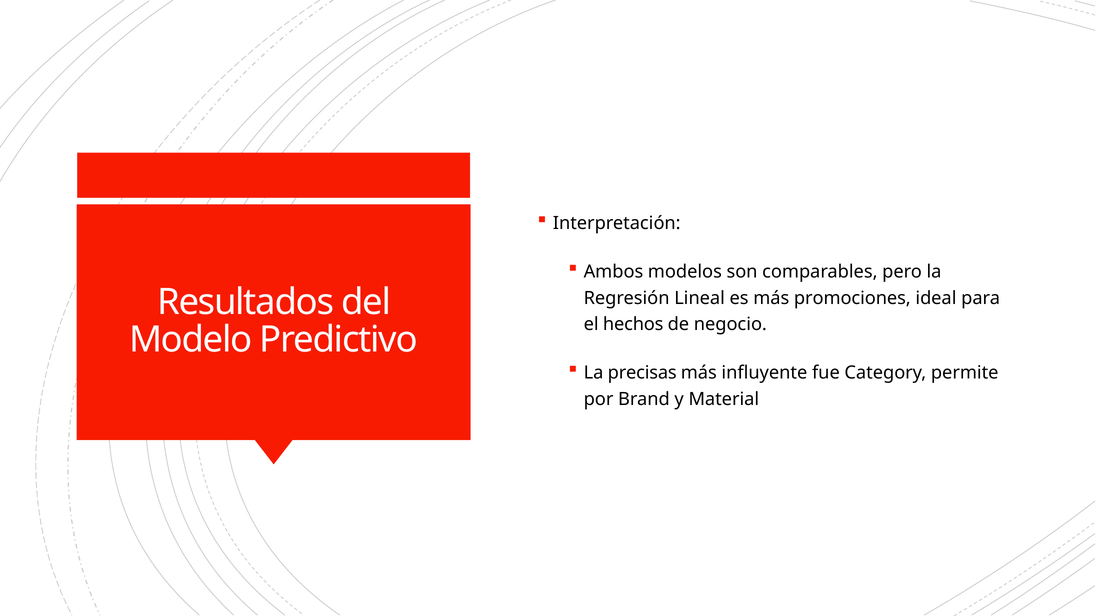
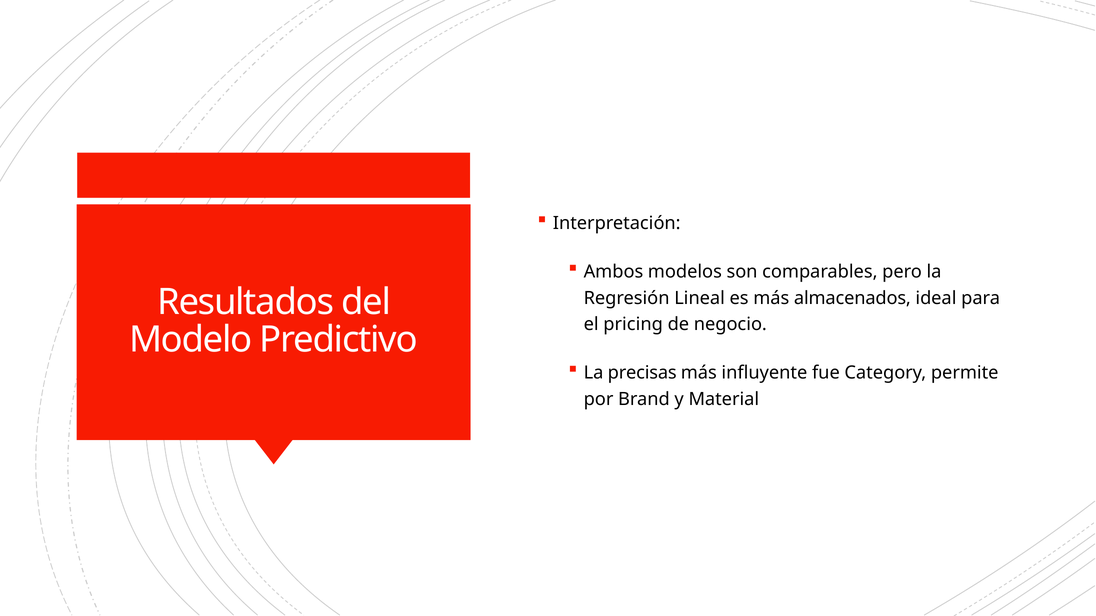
promociones: promociones -> almacenados
hechos: hechos -> pricing
